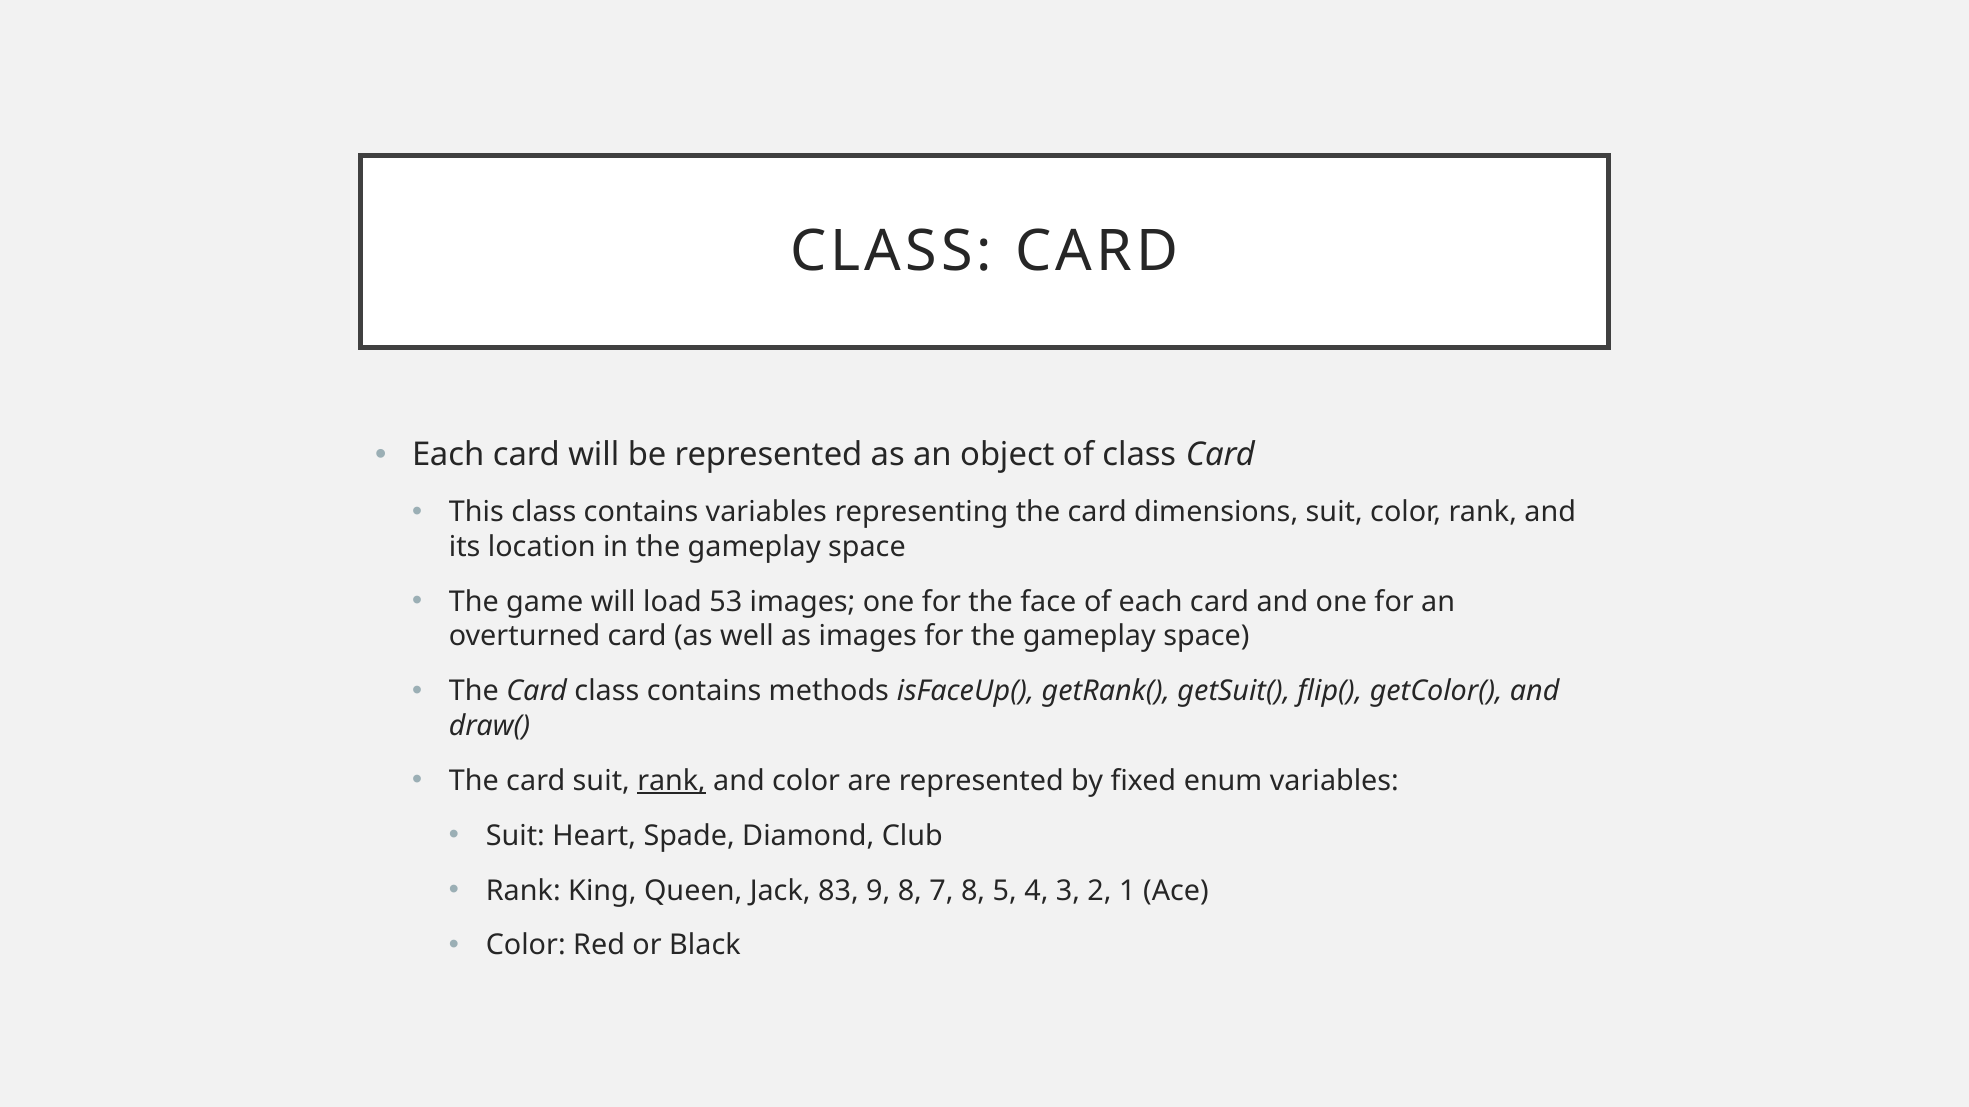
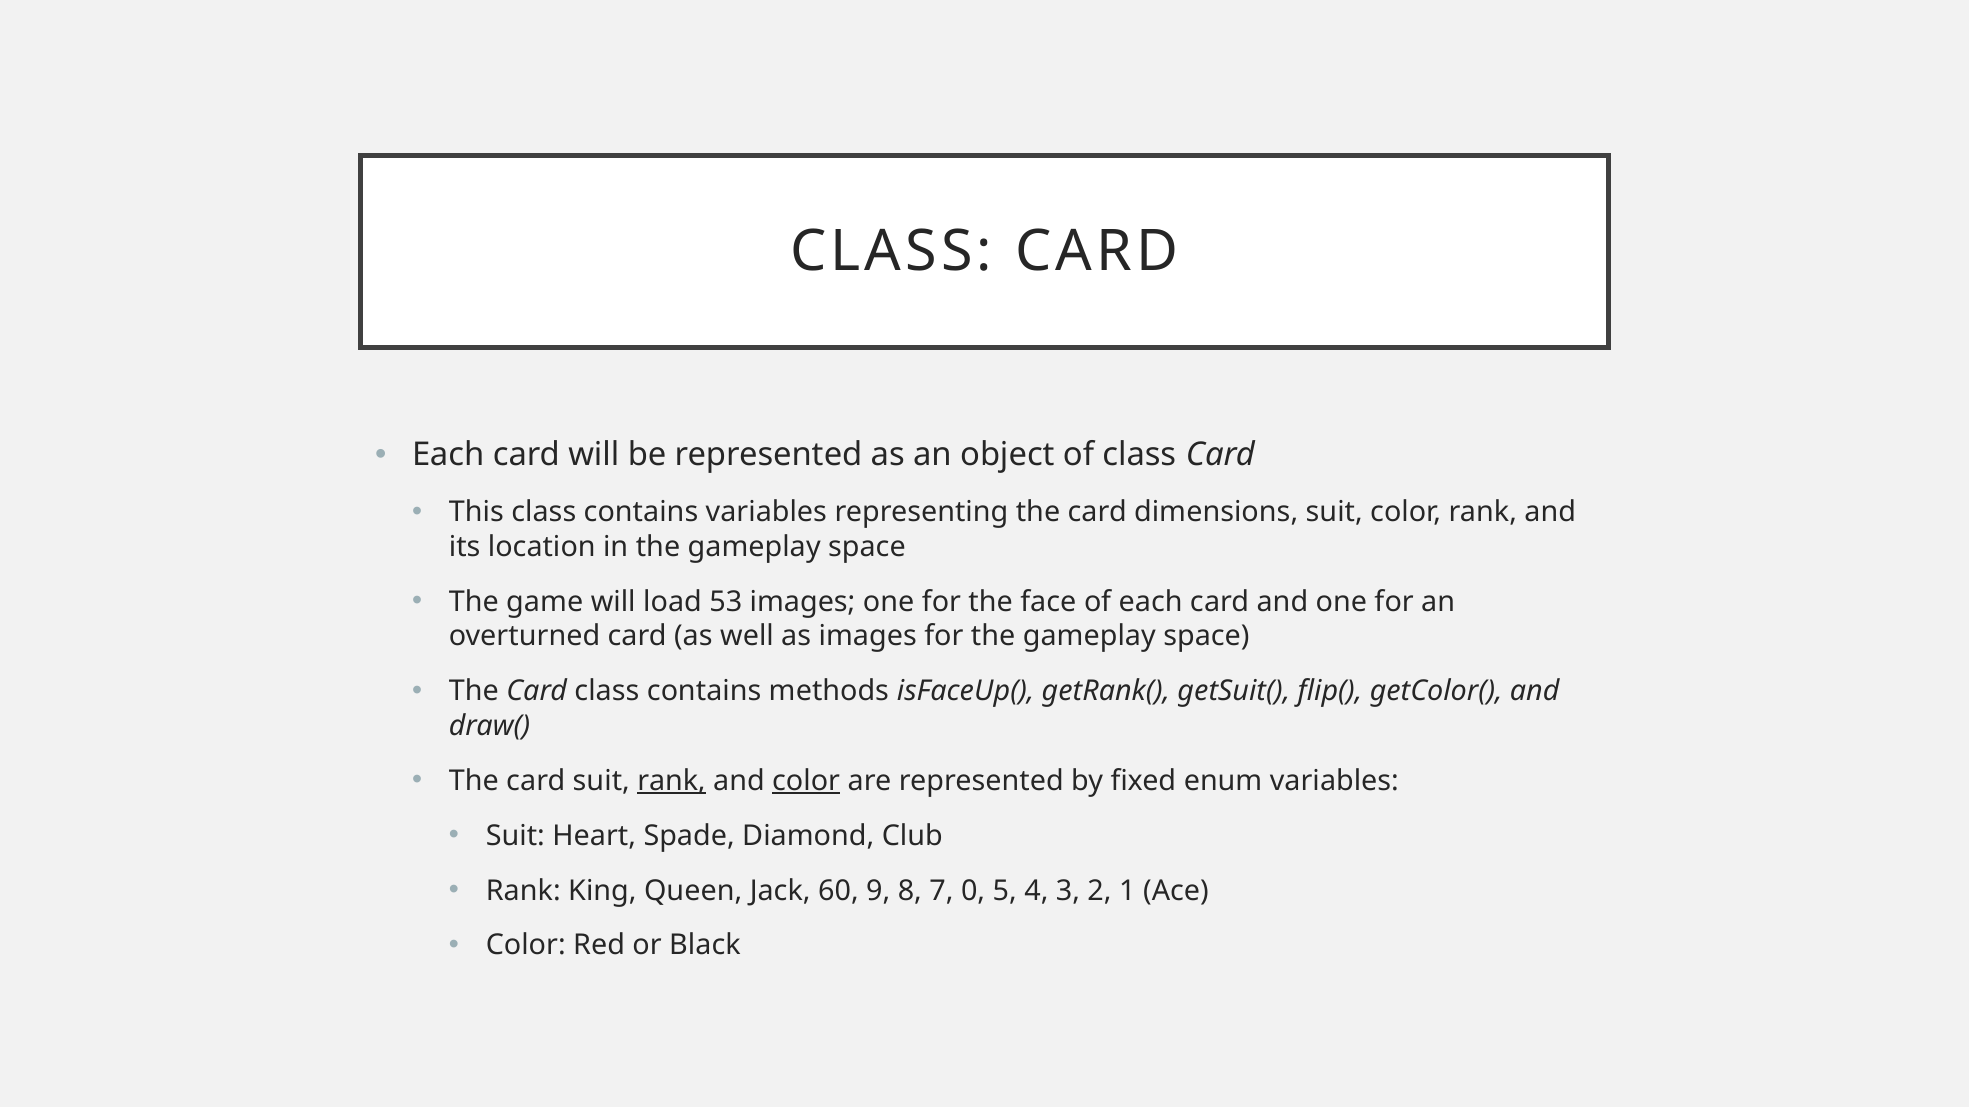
color at (806, 781) underline: none -> present
83: 83 -> 60
7 8: 8 -> 0
